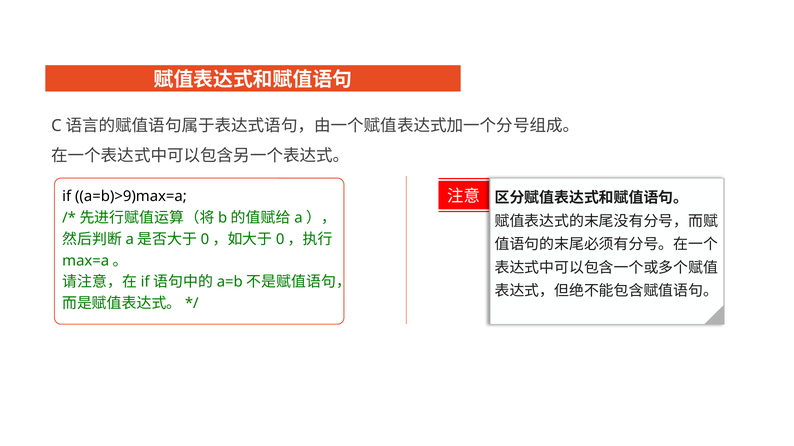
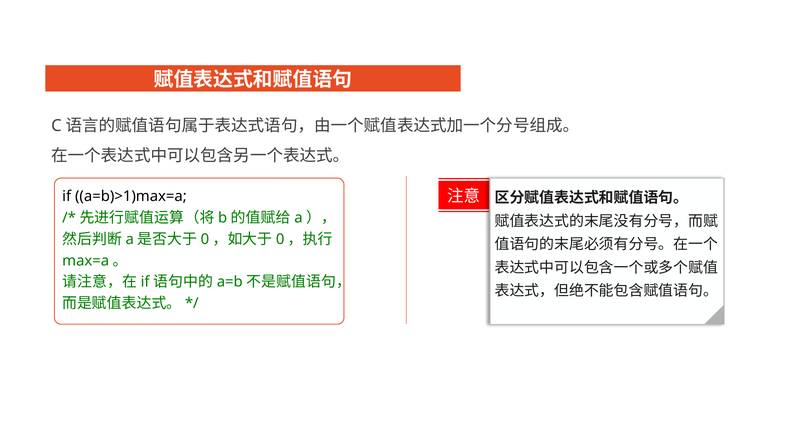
a=b)>9)max=a: a=b)>9)max=a -> a=b)>1)max=a
